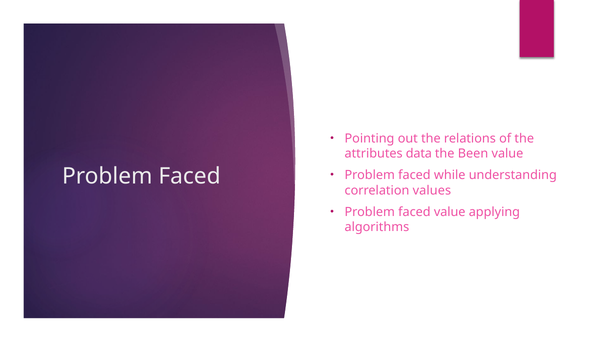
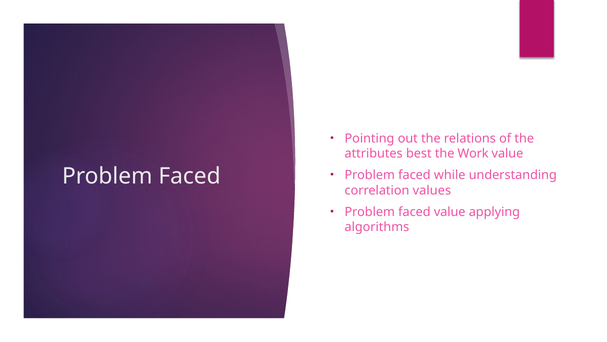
data: data -> best
Been: Been -> Work
